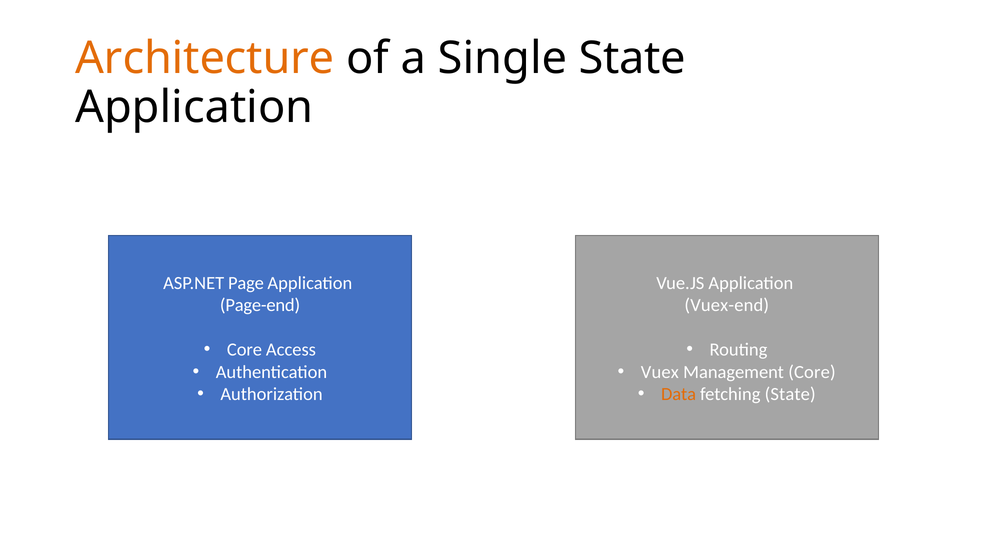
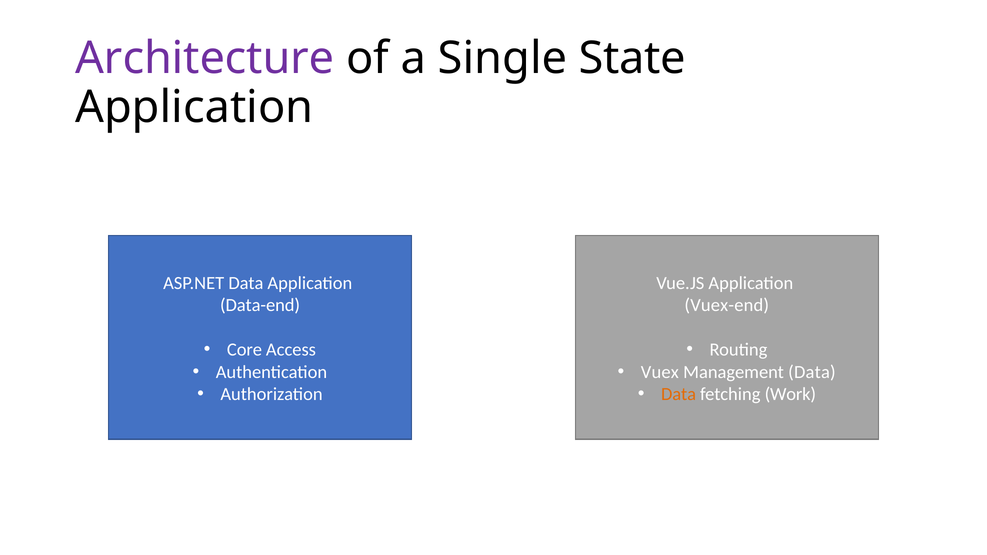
Architecture colour: orange -> purple
ASP.NET Page: Page -> Data
Page-end: Page-end -> Data-end
Management Core: Core -> Data
fetching State: State -> Work
